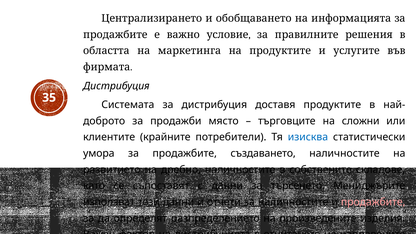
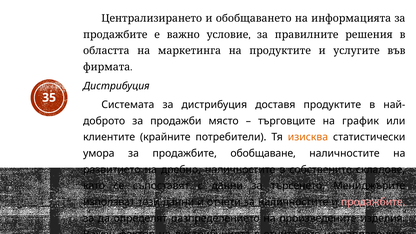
сложни: сложни -> график
изисква colour: blue -> orange
създаването: създаването -> обобщаване
